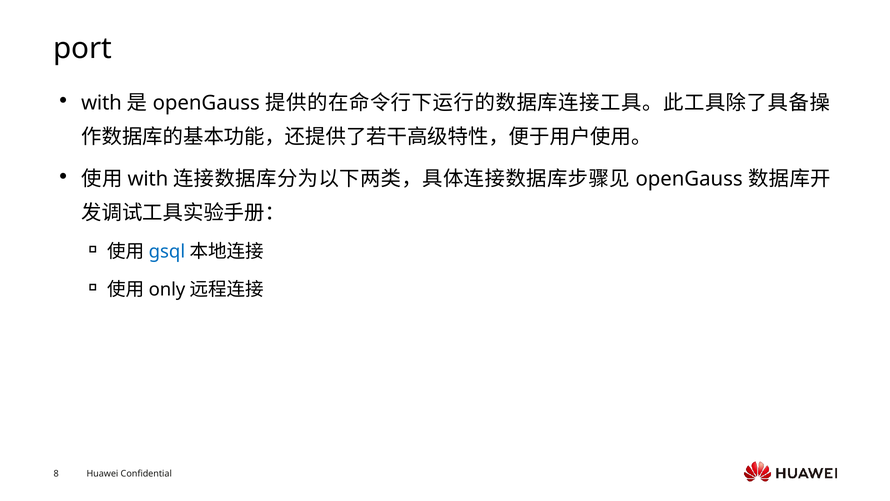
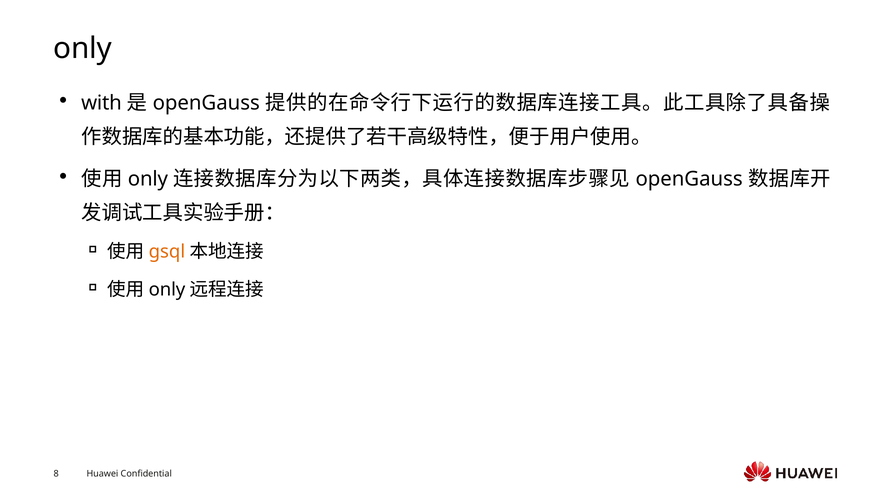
port at (83, 49): port -> only
with at (148, 179): with -> only
gsql colour: blue -> orange
